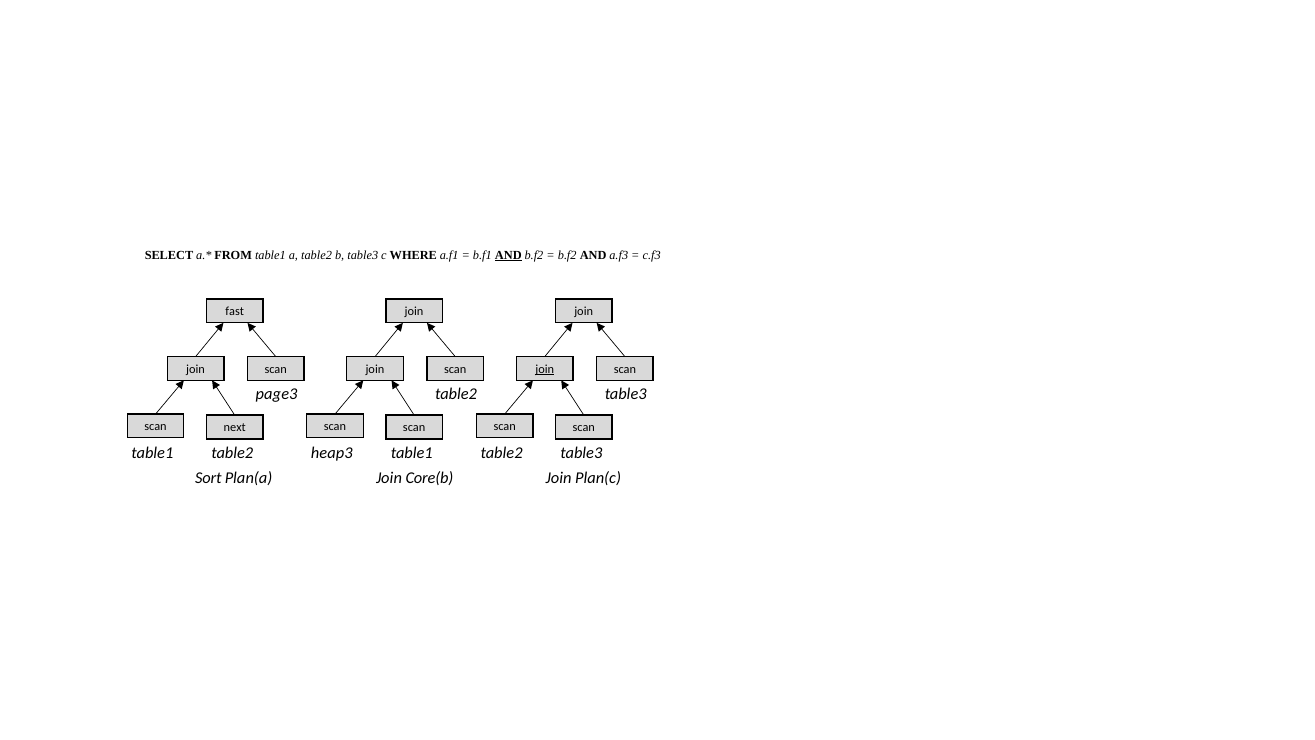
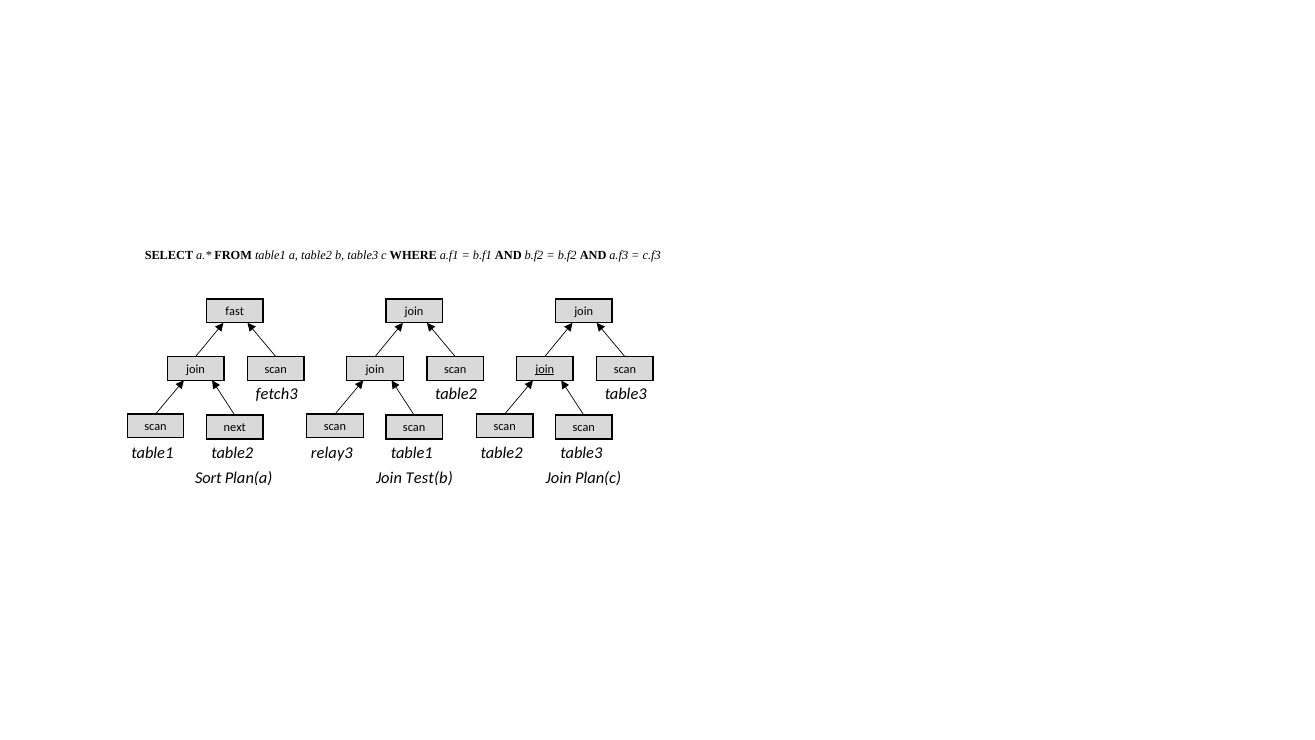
AND at (508, 255) underline: present -> none
page3: page3 -> fetch3
heap3: heap3 -> relay3
Core(b: Core(b -> Test(b
